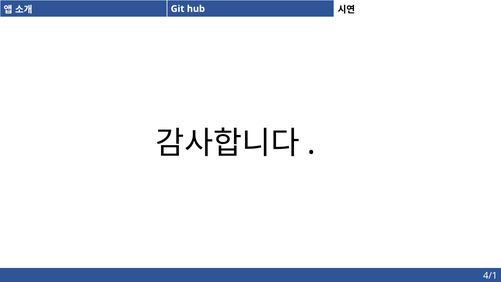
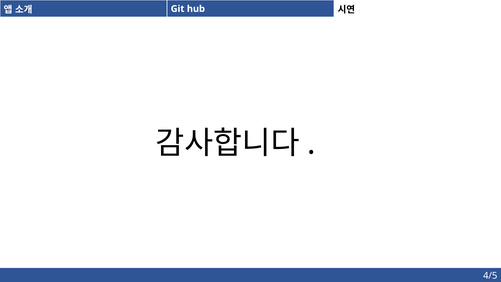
4/1: 4/1 -> 4/5
